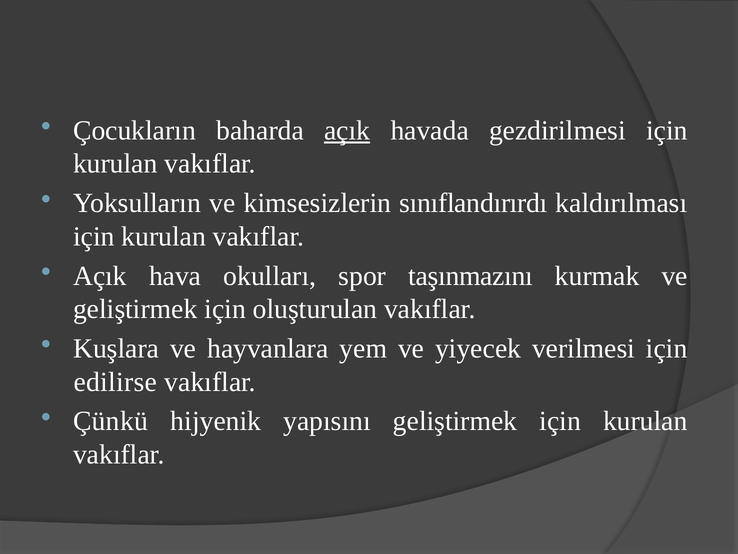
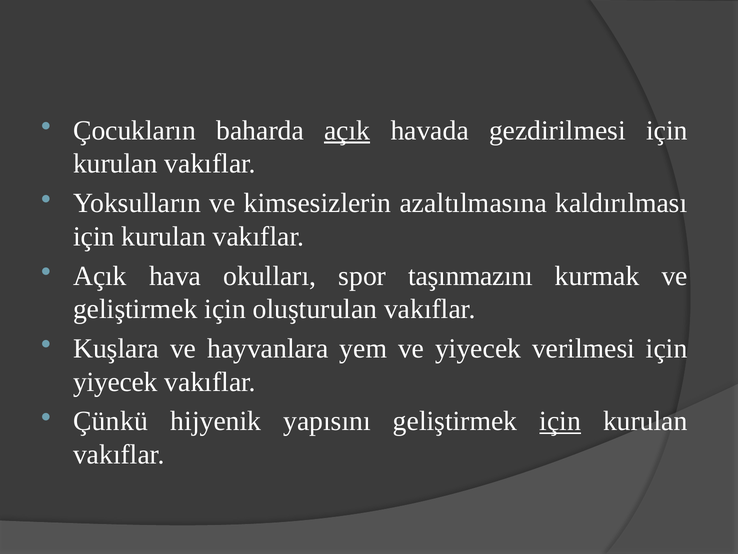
sınıflandırırdı: sınıflandırırdı -> azaltılmasına
edilirse at (115, 382): edilirse -> yiyecek
için at (560, 421) underline: none -> present
